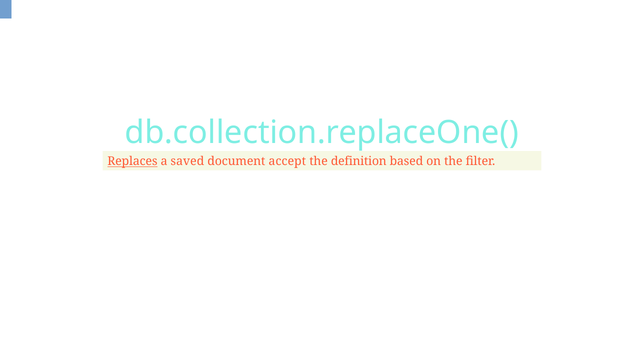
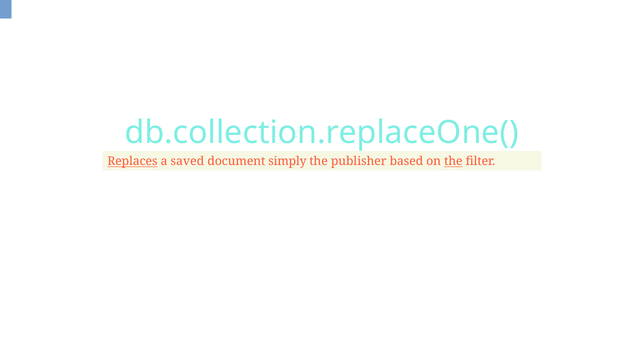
accept: accept -> simply
definition: definition -> publisher
the at (453, 162) underline: none -> present
